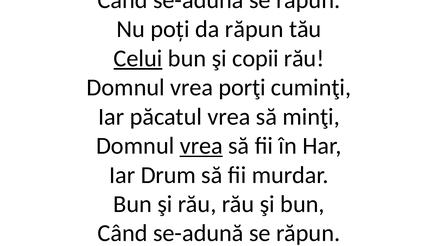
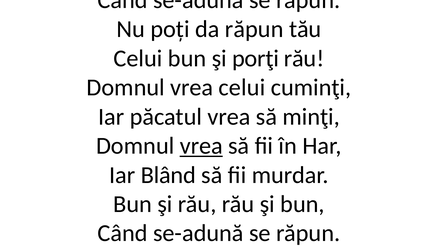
Celui at (138, 58) underline: present -> none
copii: copii -> porţi
vrea porţi: porţi -> celui
Drum: Drum -> Blând
